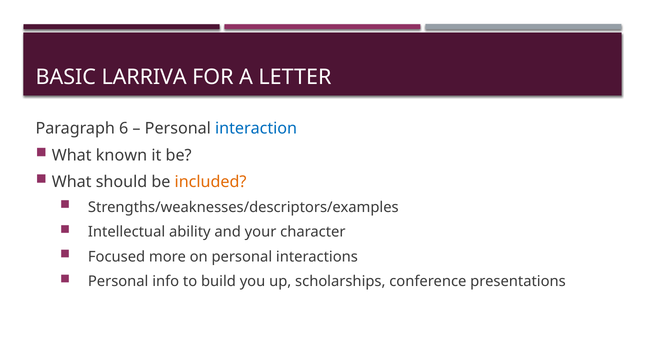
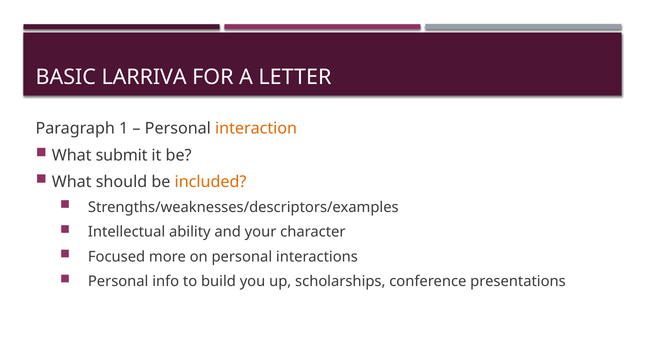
6: 6 -> 1
interaction colour: blue -> orange
known: known -> submit
